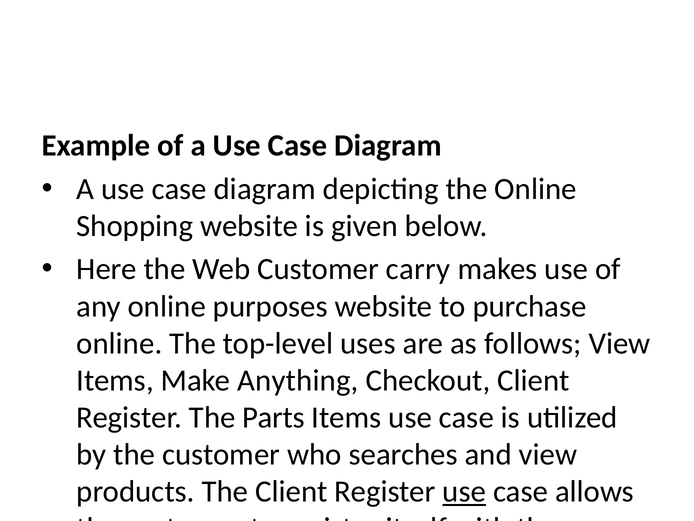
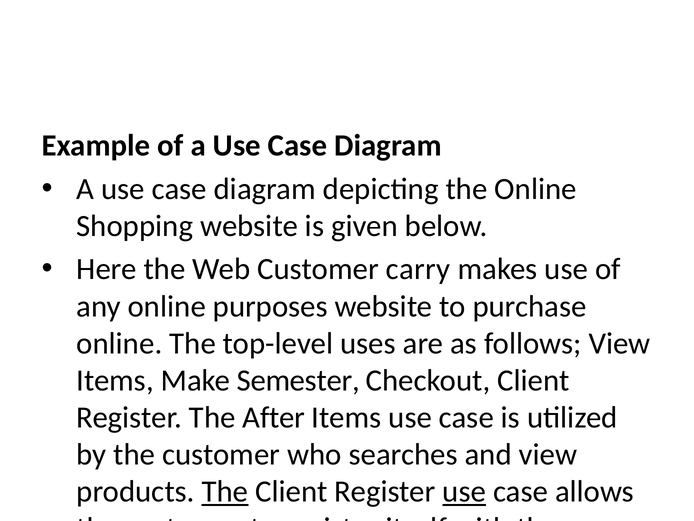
Anything: Anything -> Semester
Parts: Parts -> After
The at (225, 491) underline: none -> present
